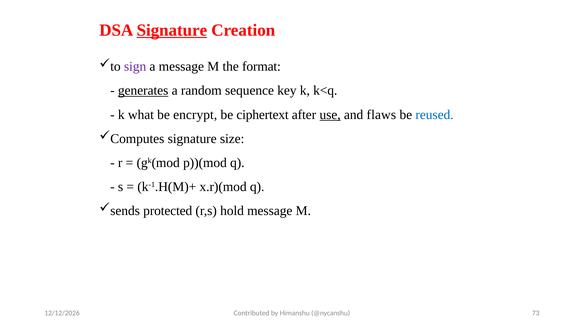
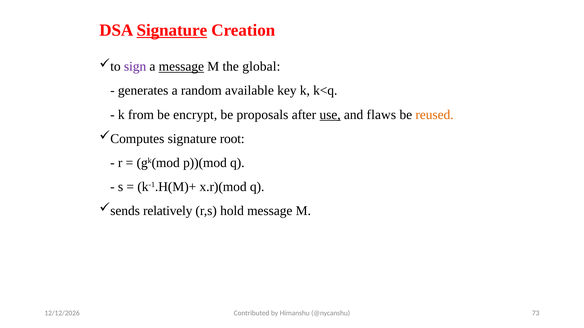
message at (181, 67) underline: none -> present
format: format -> global
generates underline: present -> none
sequence: sequence -> available
what: what -> from
ciphertext: ciphertext -> proposals
reused colour: blue -> orange
size: size -> root
protected: protected -> relatively
